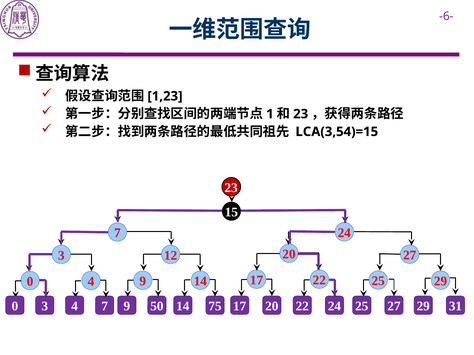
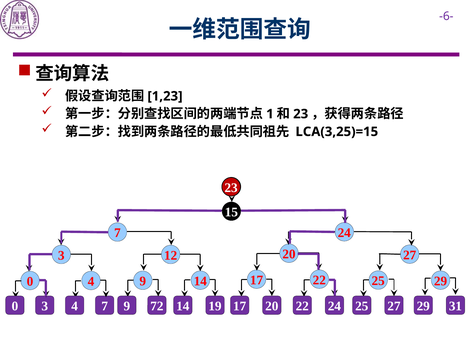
LCA(3,54)=15: LCA(3,54)=15 -> LCA(3,25)=15
50: 50 -> 72
75: 75 -> 19
